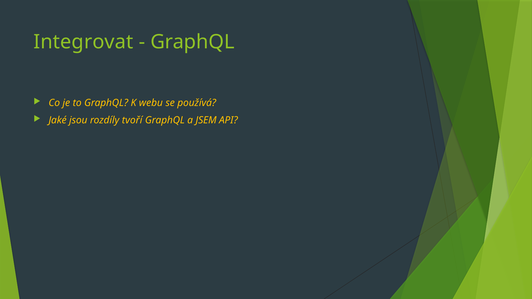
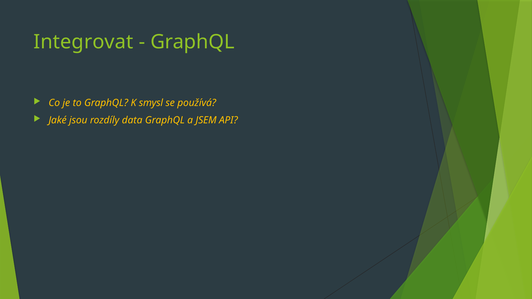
webu: webu -> smysl
tvoří: tvoří -> data
